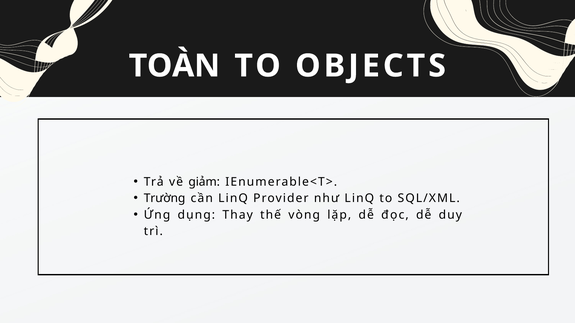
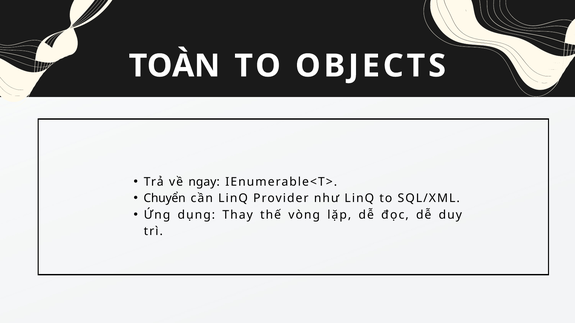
giảm: giảm -> ngay
Trường: Trường -> Chuyển
